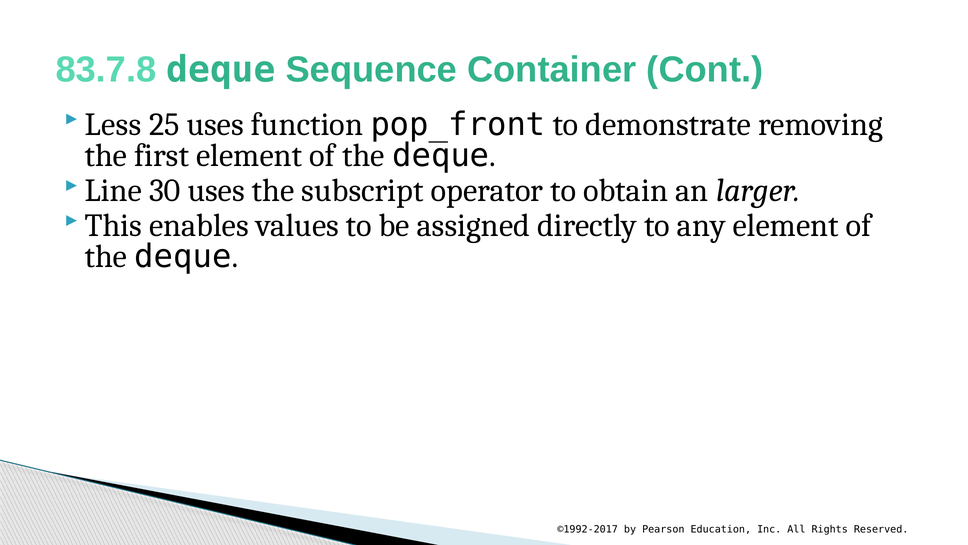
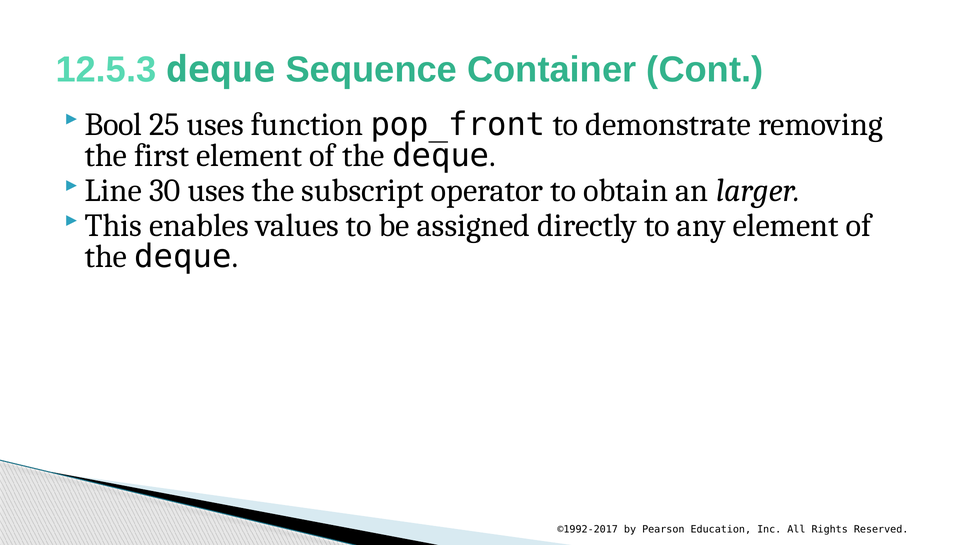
83.7.8: 83.7.8 -> 12.5.3
Less: Less -> Bool
